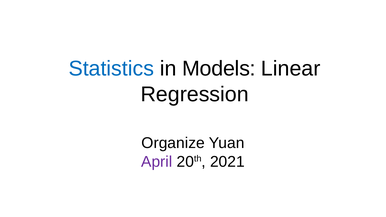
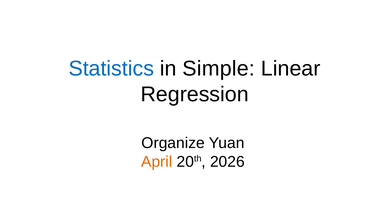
Models: Models -> Simple
April colour: purple -> orange
2021: 2021 -> 2026
